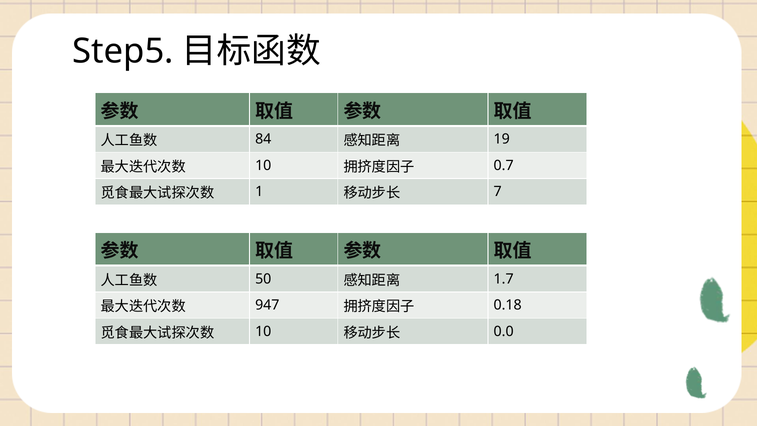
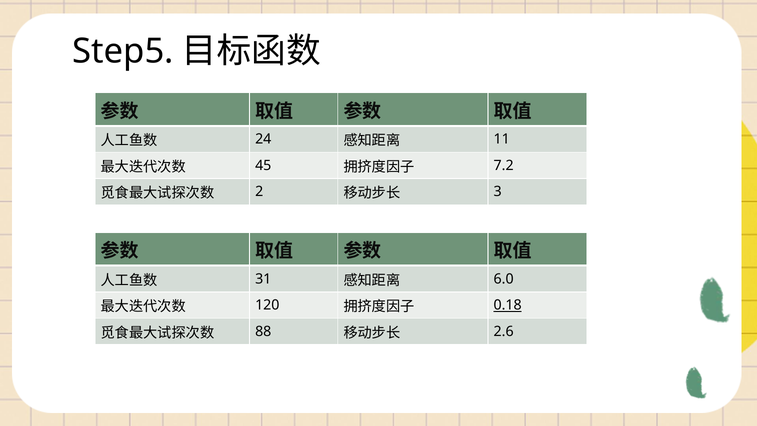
84: 84 -> 24
19: 19 -> 11
10 at (263, 165): 10 -> 45
0.7: 0.7 -> 7.2
1: 1 -> 2
7: 7 -> 3
50: 50 -> 31
1.7: 1.7 -> 6.0
947: 947 -> 120
0.18 underline: none -> present
10 at (263, 331): 10 -> 88
0.0: 0.0 -> 2.6
